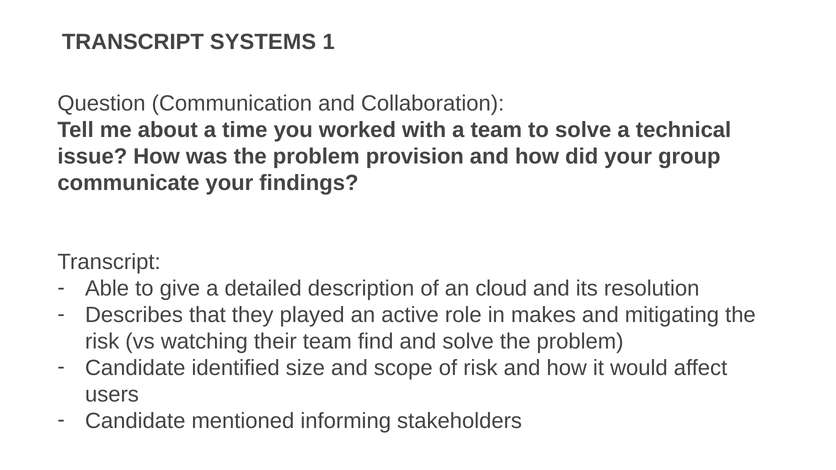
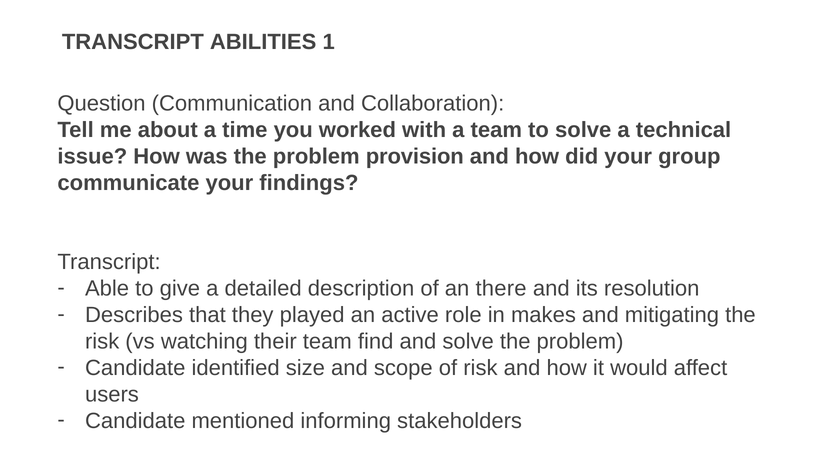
SYSTEMS: SYSTEMS -> ABILITIES
cloud: cloud -> there
